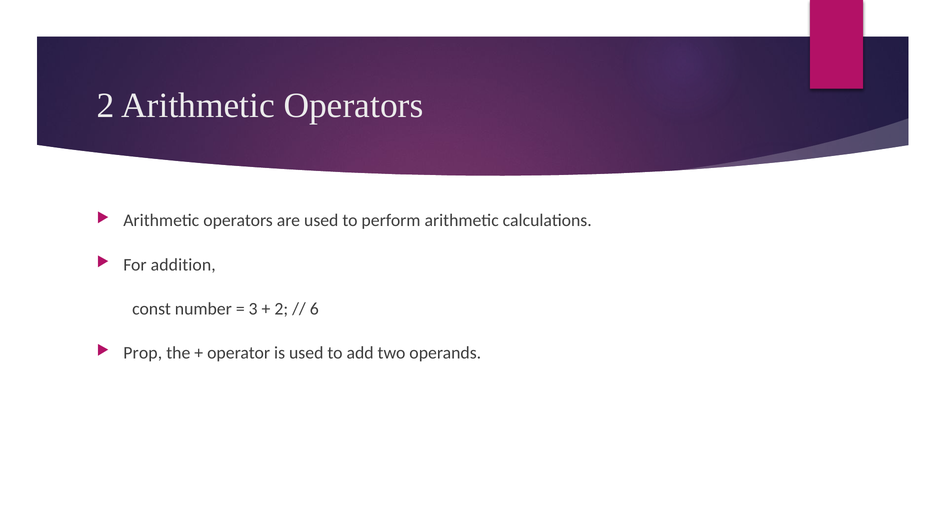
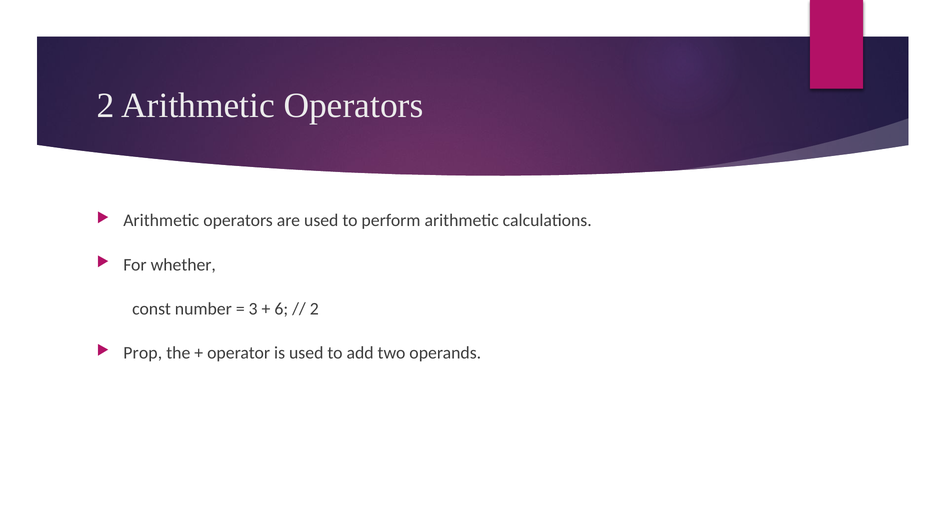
addition: addition -> whether
2 at (281, 309): 2 -> 6
6 at (314, 309): 6 -> 2
